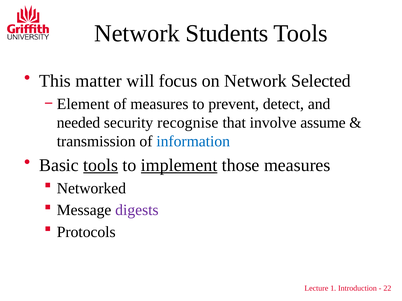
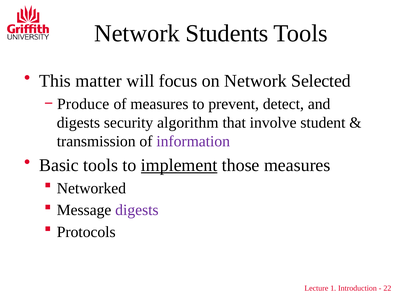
Element: Element -> Produce
needed at (78, 123): needed -> digests
recognise: recognise -> algorithm
assume: assume -> student
information colour: blue -> purple
tools at (101, 165) underline: present -> none
